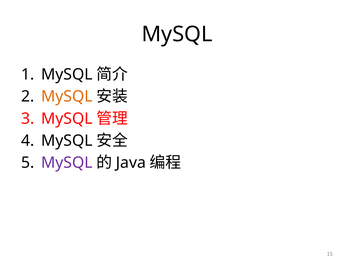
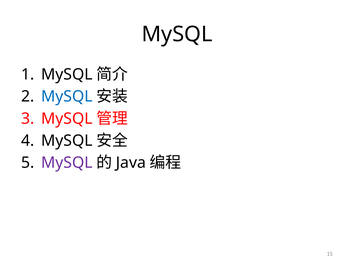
MySQL at (67, 96) colour: orange -> blue
